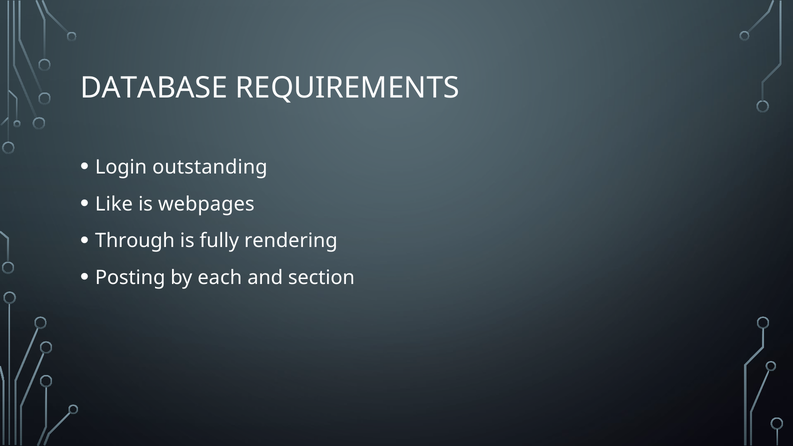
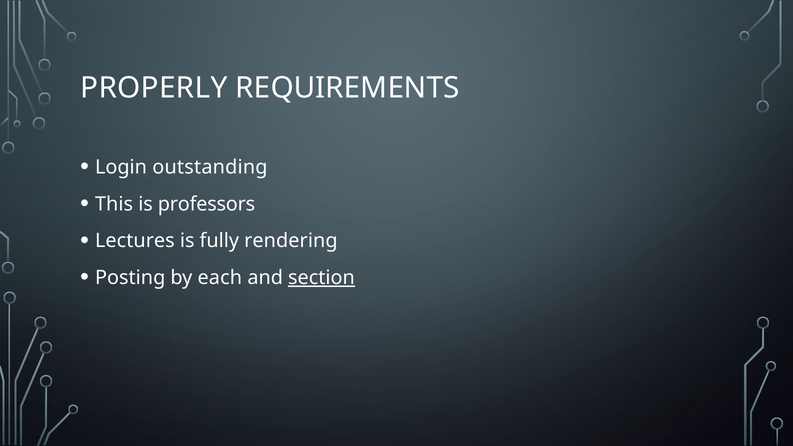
DATABASE: DATABASE -> PROPERLY
Like: Like -> This
webpages: webpages -> professors
Through: Through -> Lectures
section underline: none -> present
